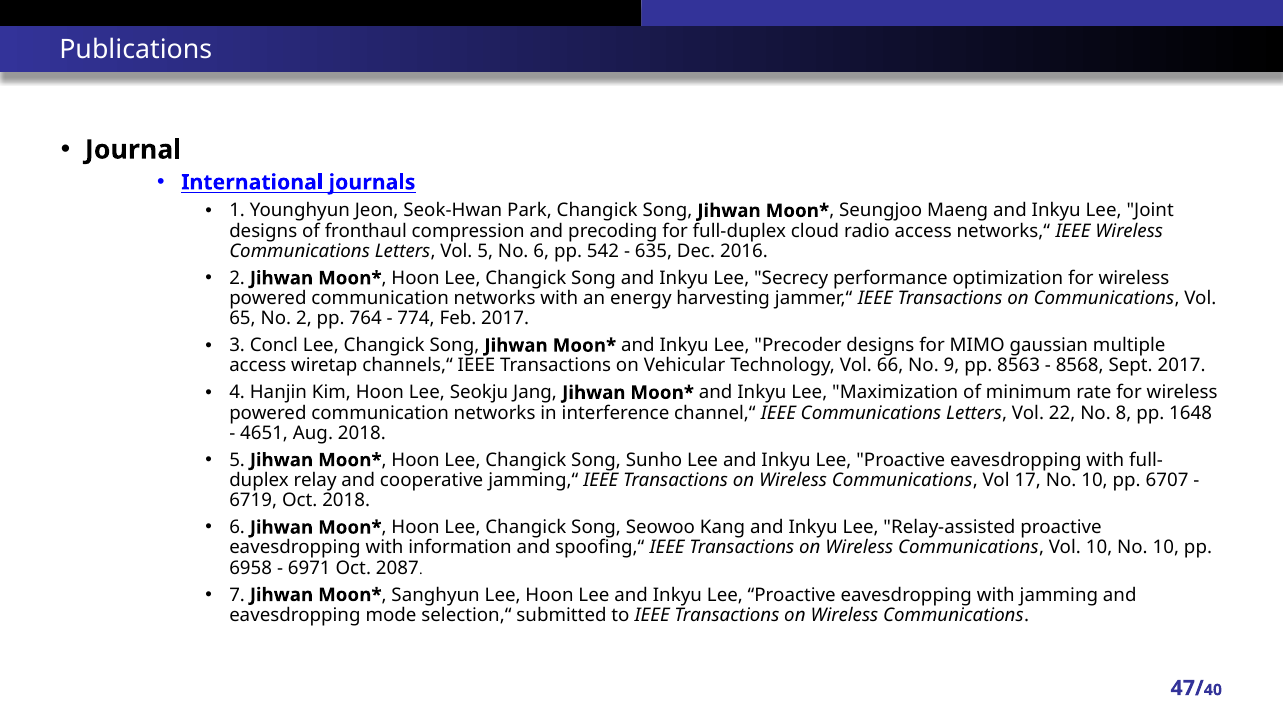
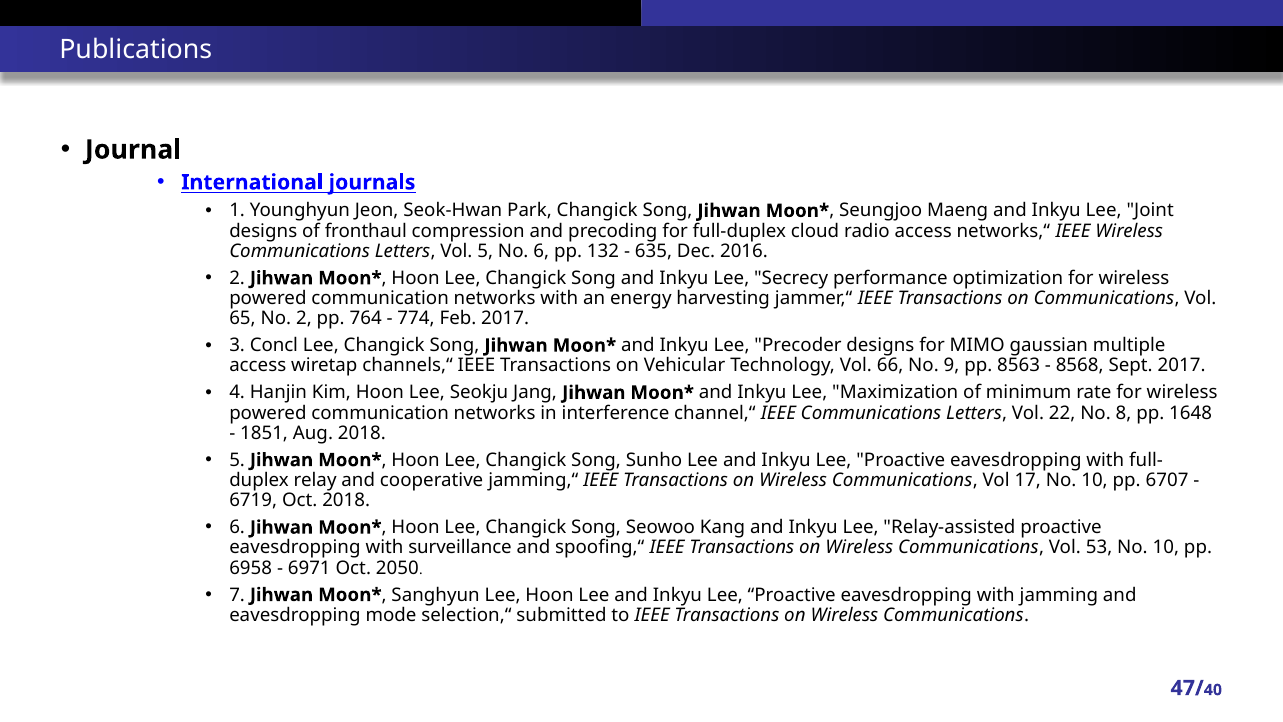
542: 542 -> 132
4651: 4651 -> 1851
information: information -> surveillance
Vol 10: 10 -> 53
2087: 2087 -> 2050
